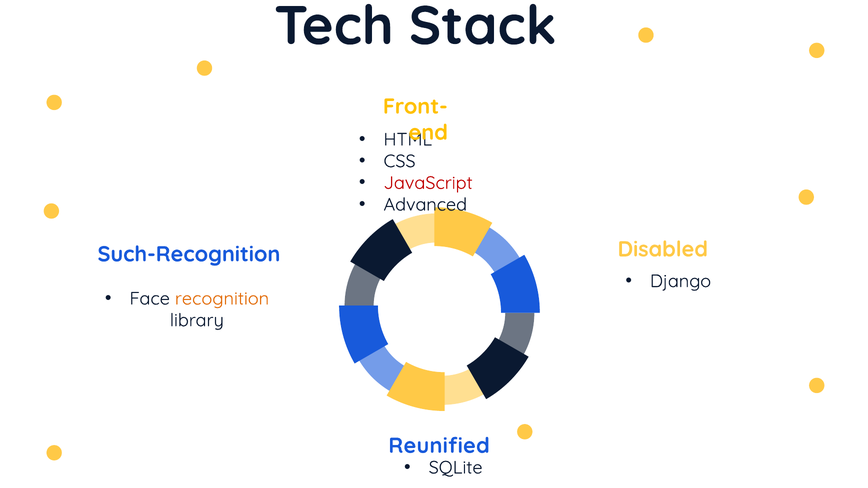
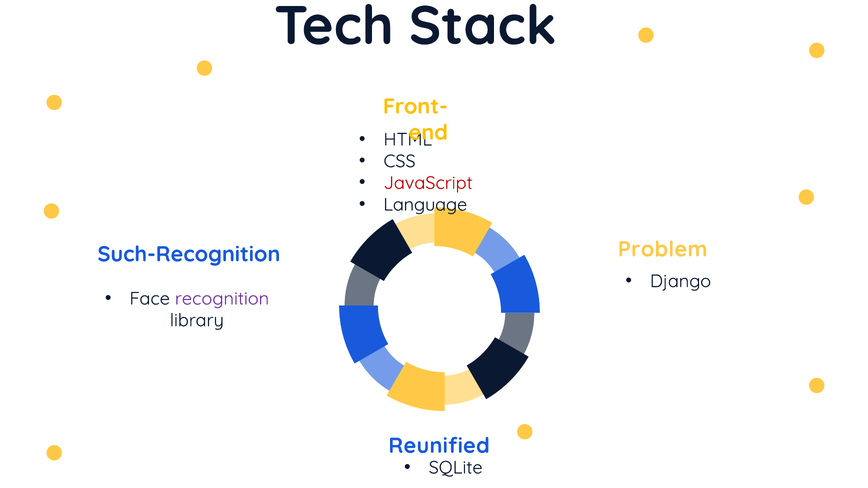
Advanced: Advanced -> Language
Disabled: Disabled -> Problem
recognition colour: orange -> purple
